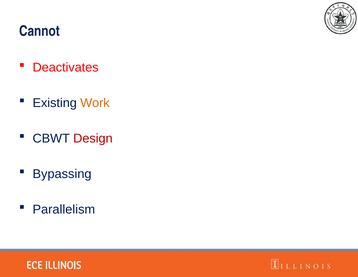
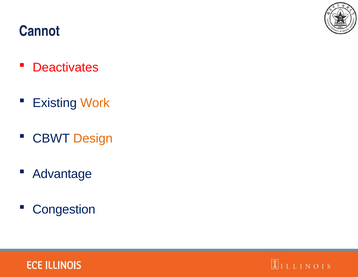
Design colour: red -> orange
Bypassing: Bypassing -> Advantage
Parallelism: Parallelism -> Congestion
